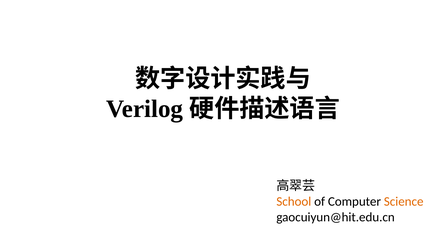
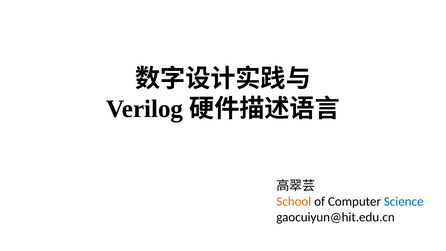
Science colour: orange -> blue
